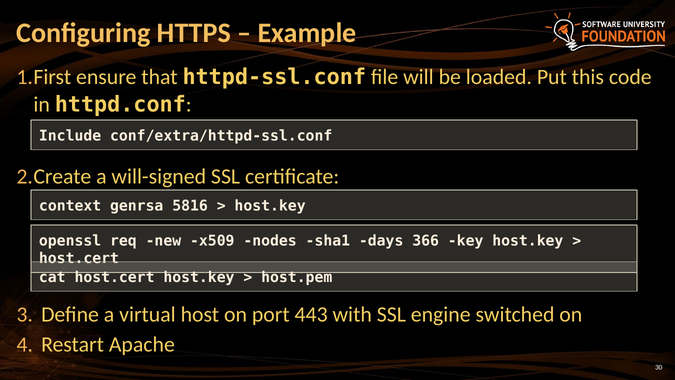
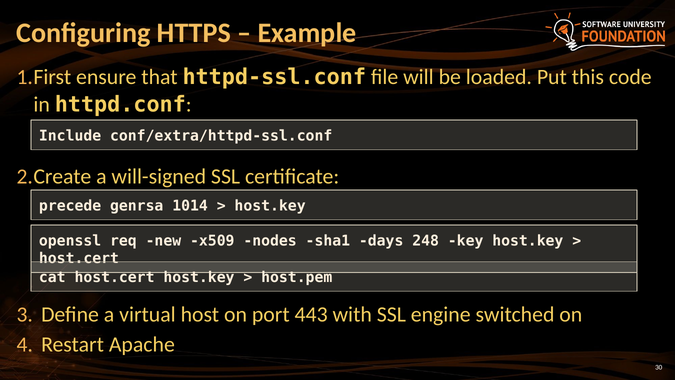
context: context -> precede
5816: 5816 -> 1014
366: 366 -> 248
